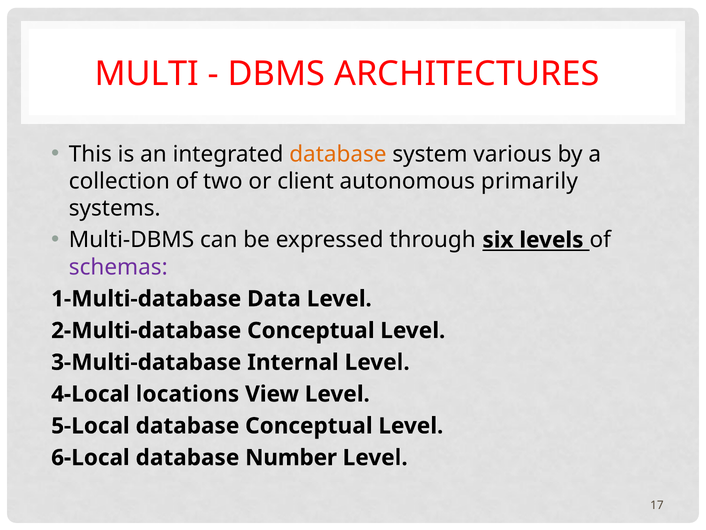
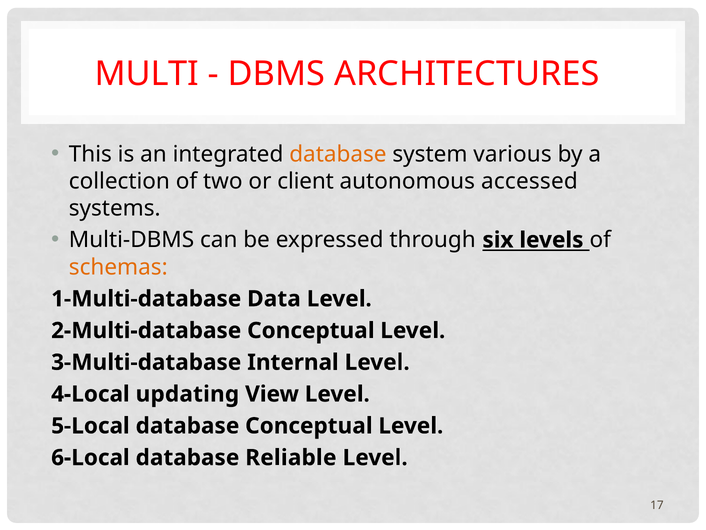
primarily: primarily -> accessed
schemas colour: purple -> orange
locations: locations -> updating
Number: Number -> Reliable
